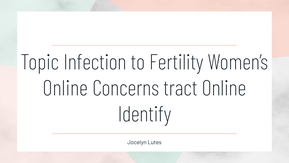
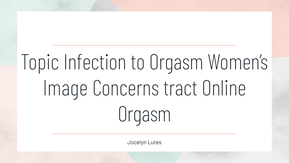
to Fertility: Fertility -> Orgasm
Online at (65, 88): Online -> Image
Identify at (145, 114): Identify -> Orgasm
